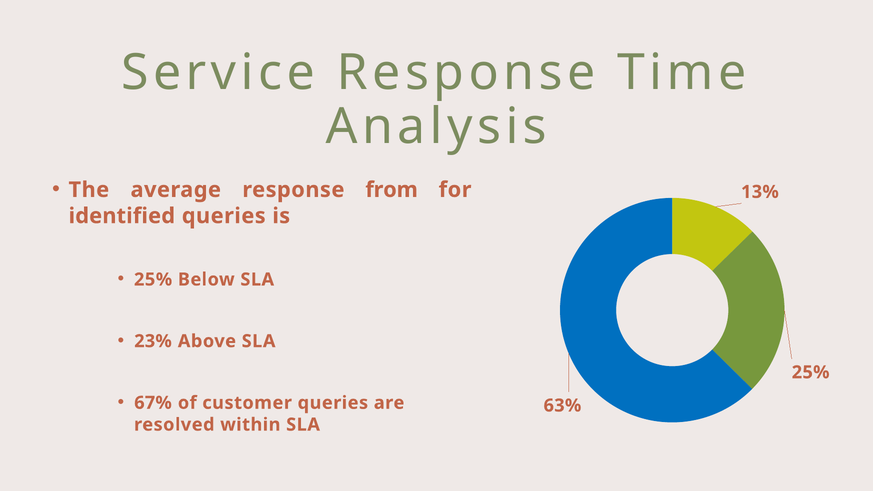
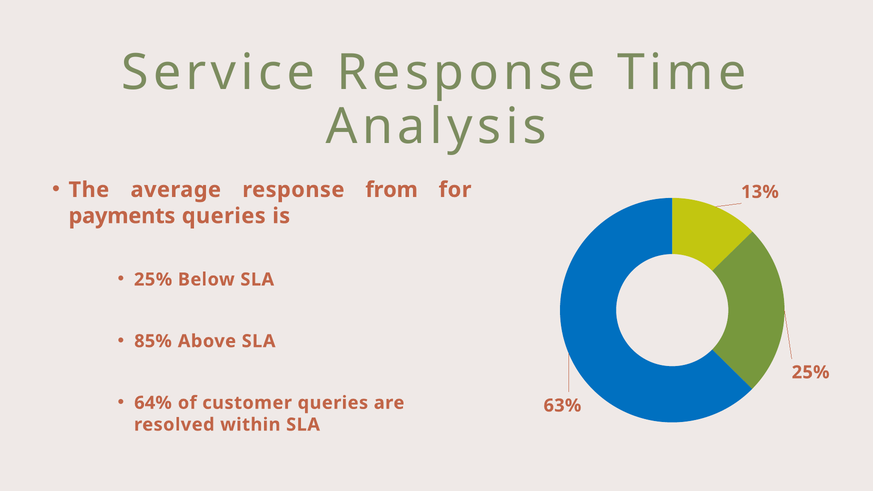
identified: identified -> payments
23%: 23% -> 85%
67%: 67% -> 64%
